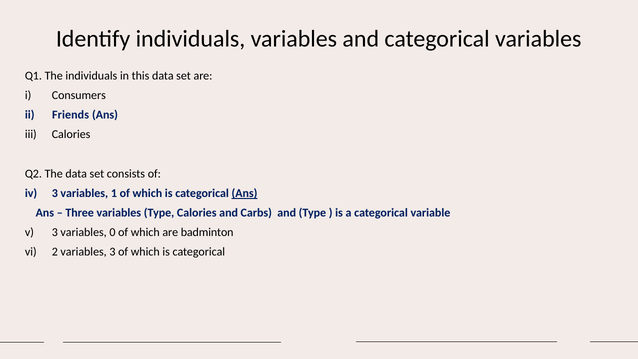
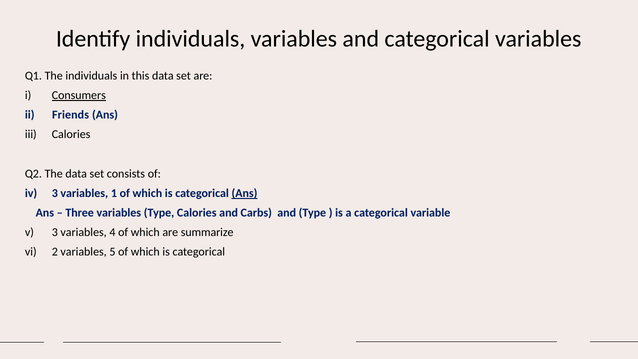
Consumers underline: none -> present
0: 0 -> 4
badminton: badminton -> summarize
variables 3: 3 -> 5
